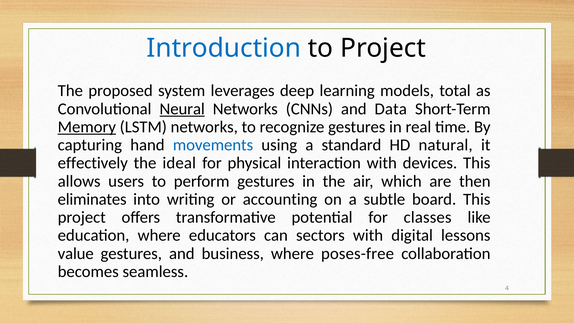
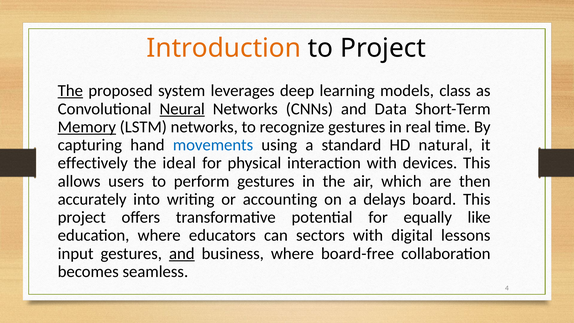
Introduction colour: blue -> orange
The at (70, 91) underline: none -> present
total: total -> class
eliminates: eliminates -> accurately
subtle: subtle -> delays
classes: classes -> equally
value: value -> input
and at (182, 253) underline: none -> present
poses-free: poses-free -> board-free
